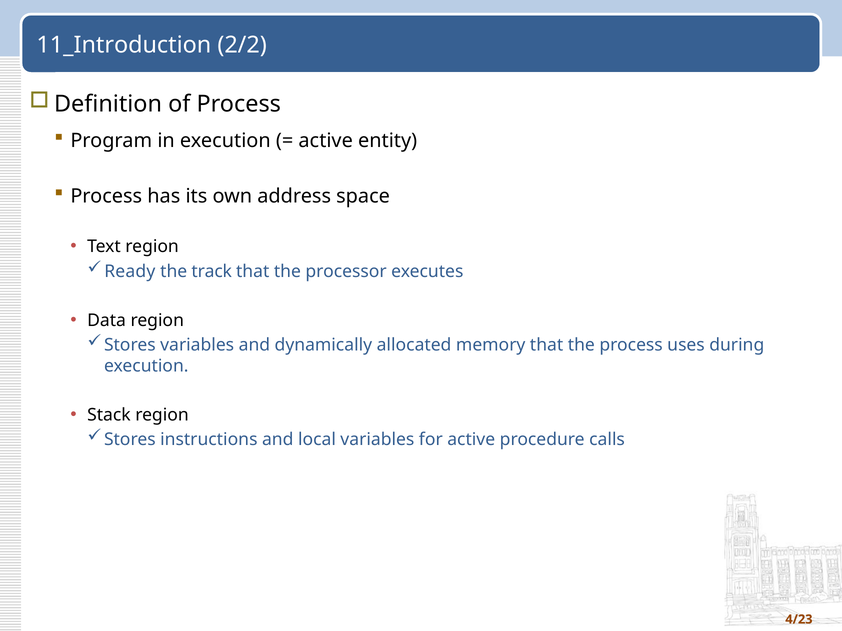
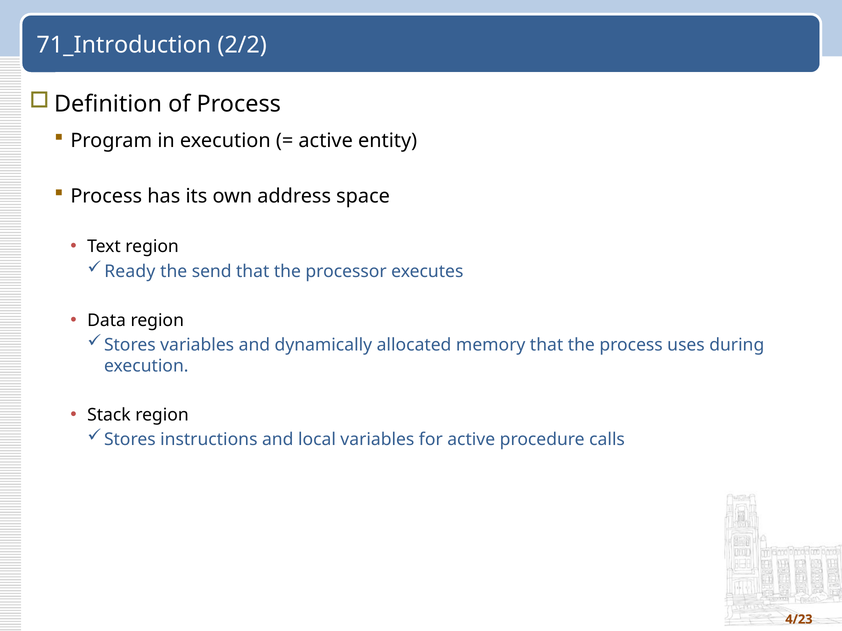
11_Introduction: 11_Introduction -> 71_Introduction
track: track -> send
